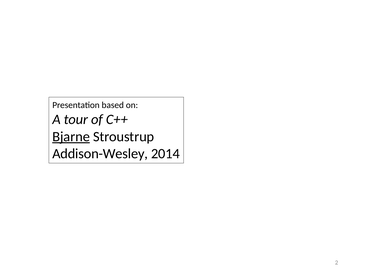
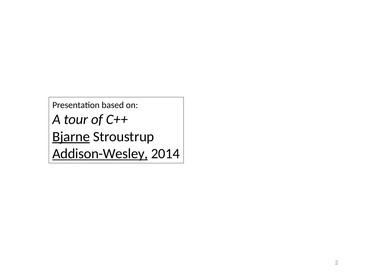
Addison-Wesley underline: none -> present
